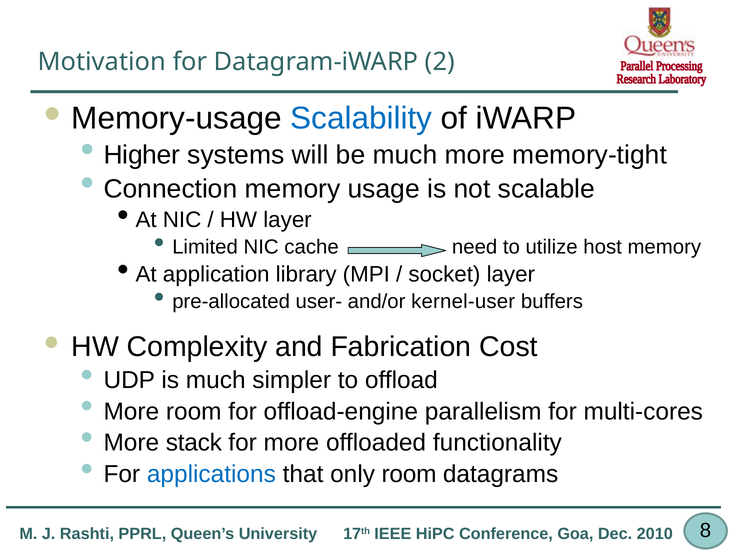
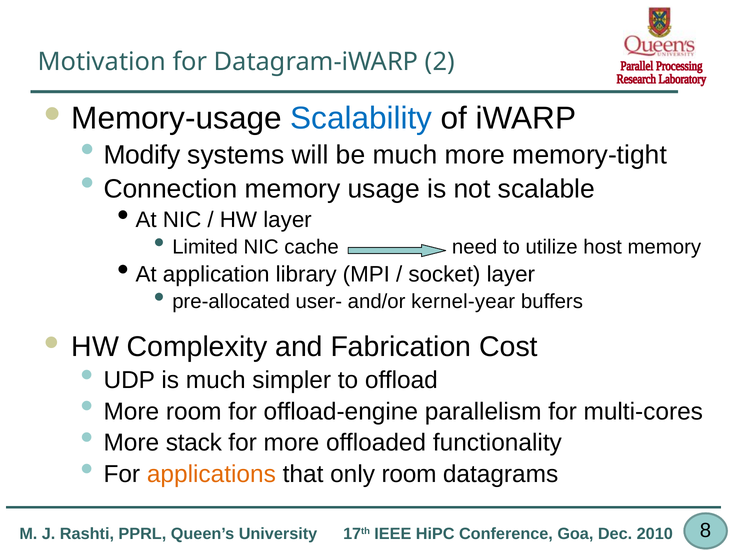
Higher: Higher -> Modify
kernel-user: kernel-user -> kernel-year
applications colour: blue -> orange
